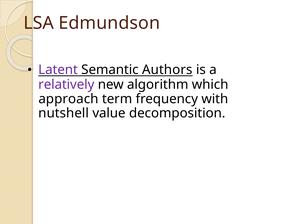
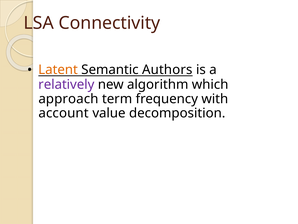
Edmundson: Edmundson -> Connectivity
Latent colour: purple -> orange
nutshell: nutshell -> account
